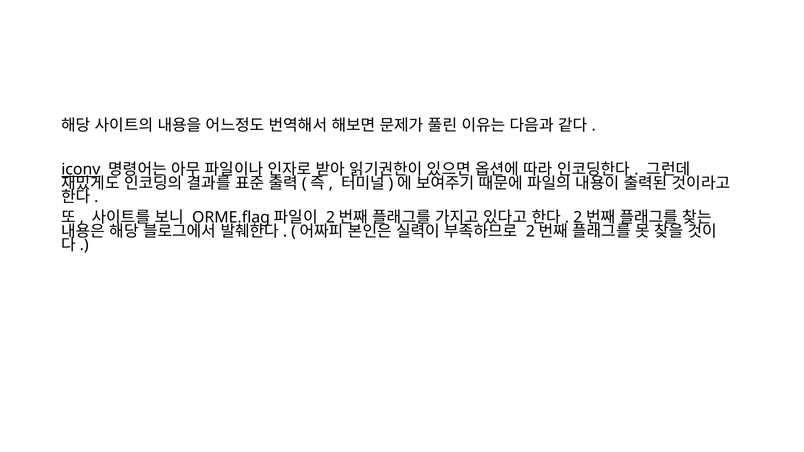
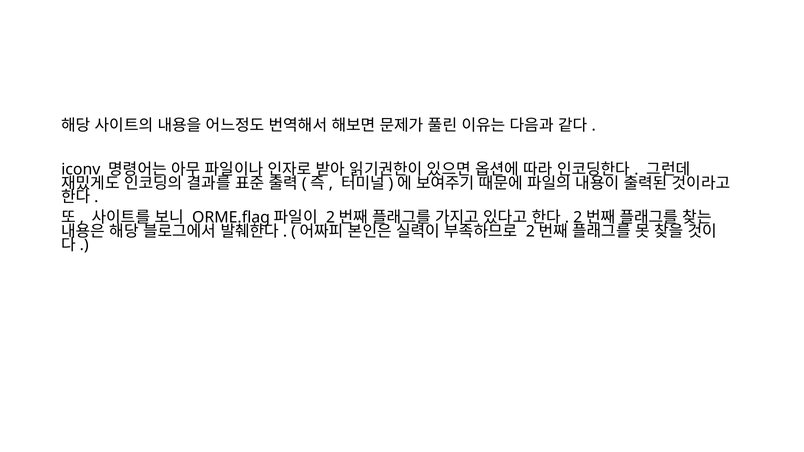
iconv underline: present -> none
